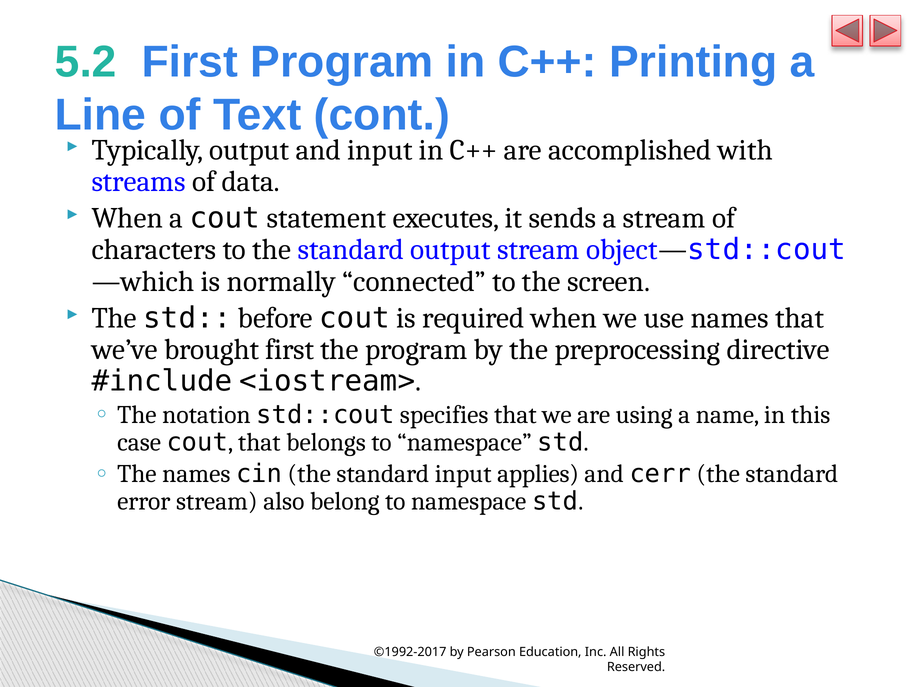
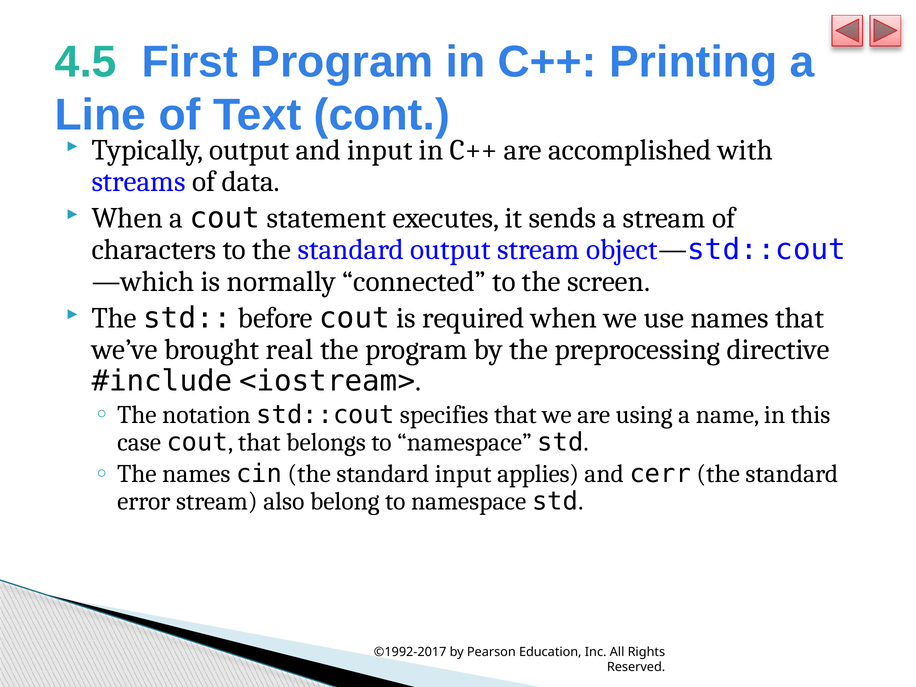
5.2: 5.2 -> 4.5
brought first: first -> real
